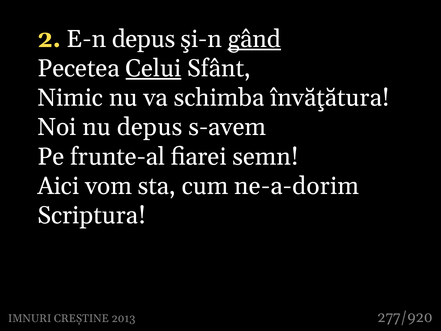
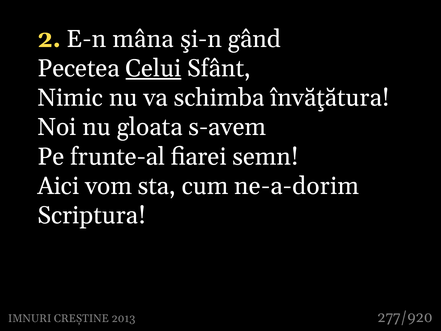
E-n depus: depus -> mâna
gând underline: present -> none
nu depus: depus -> gloata
